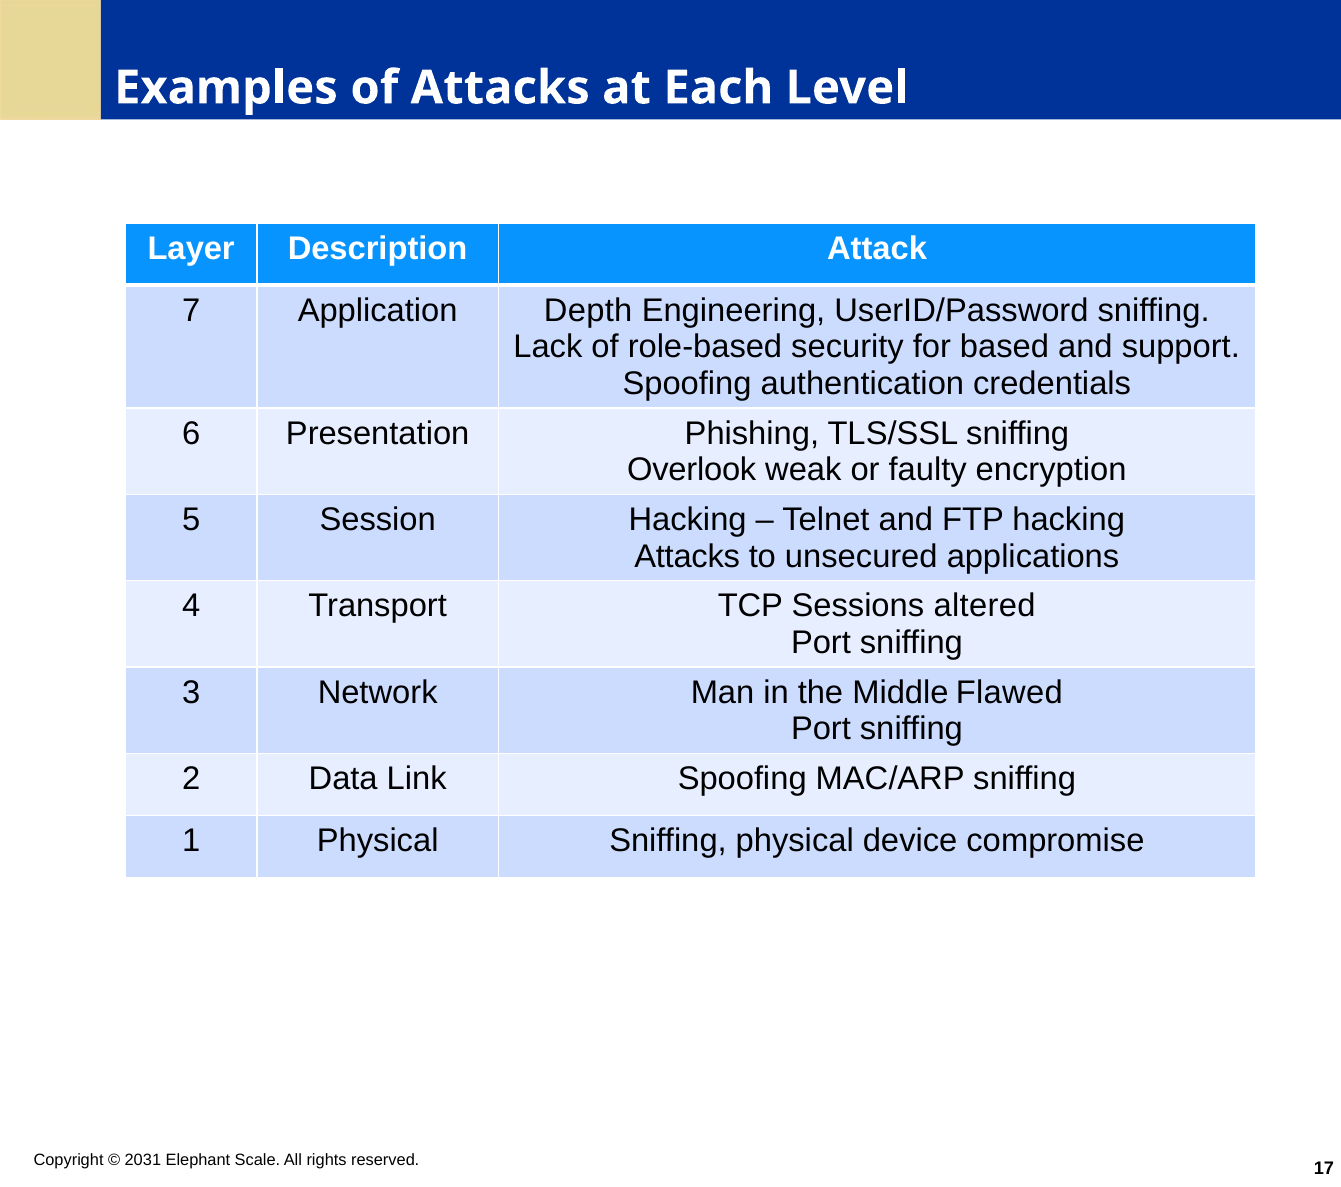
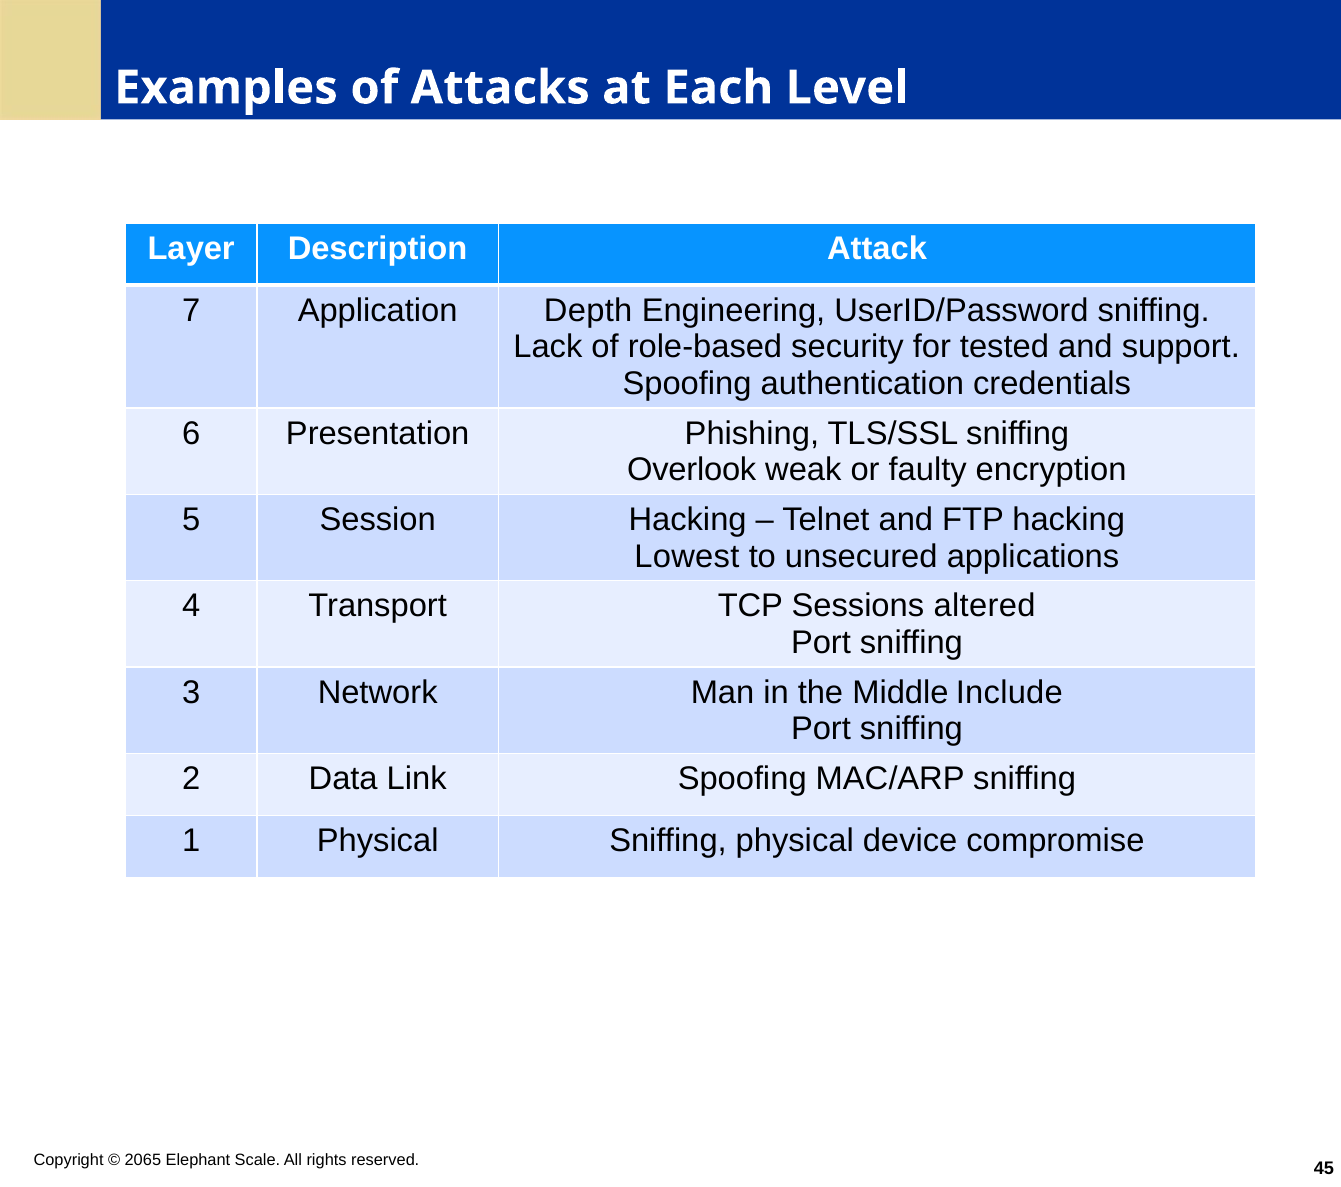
based: based -> tested
Attacks at (687, 556): Attacks -> Lowest
Flawed: Flawed -> Include
2031: 2031 -> 2065
17: 17 -> 45
